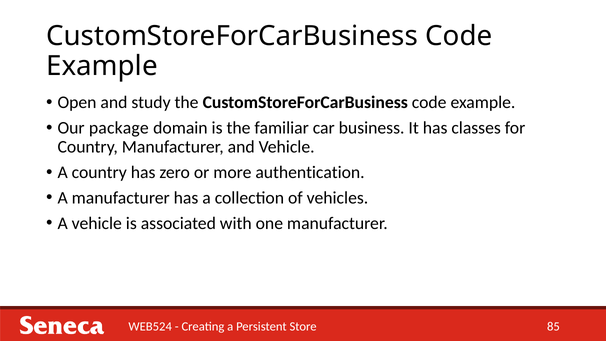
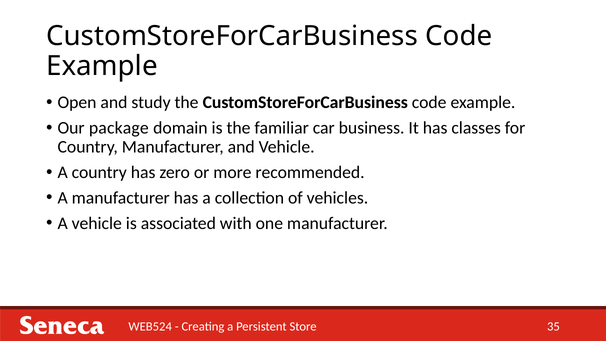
authentication: authentication -> recommended
85: 85 -> 35
